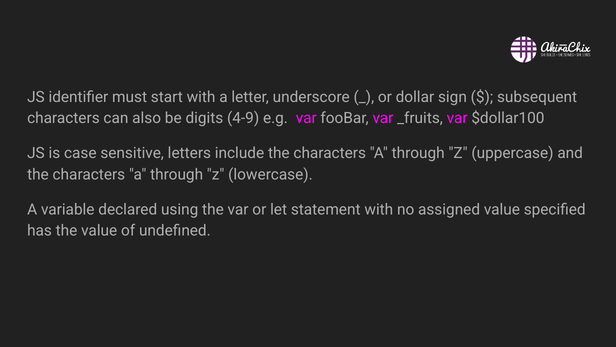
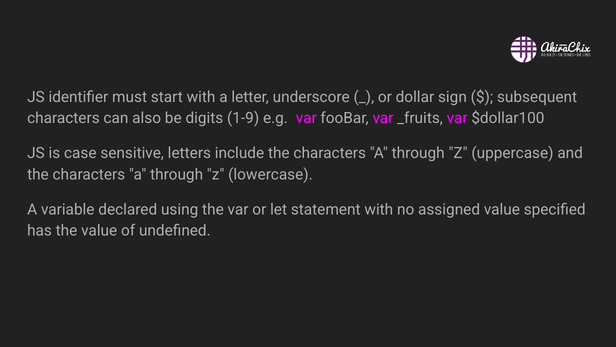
4-9: 4-9 -> 1-9
